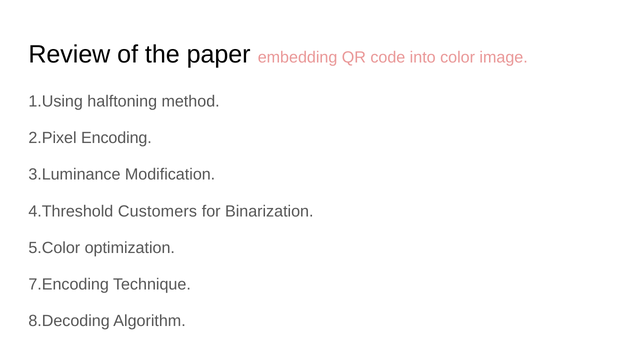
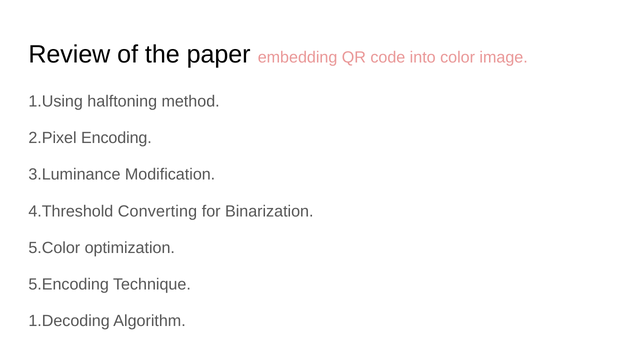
Customers: Customers -> Converting
7.Encoding: 7.Encoding -> 5.Encoding
8.Decoding: 8.Decoding -> 1.Decoding
